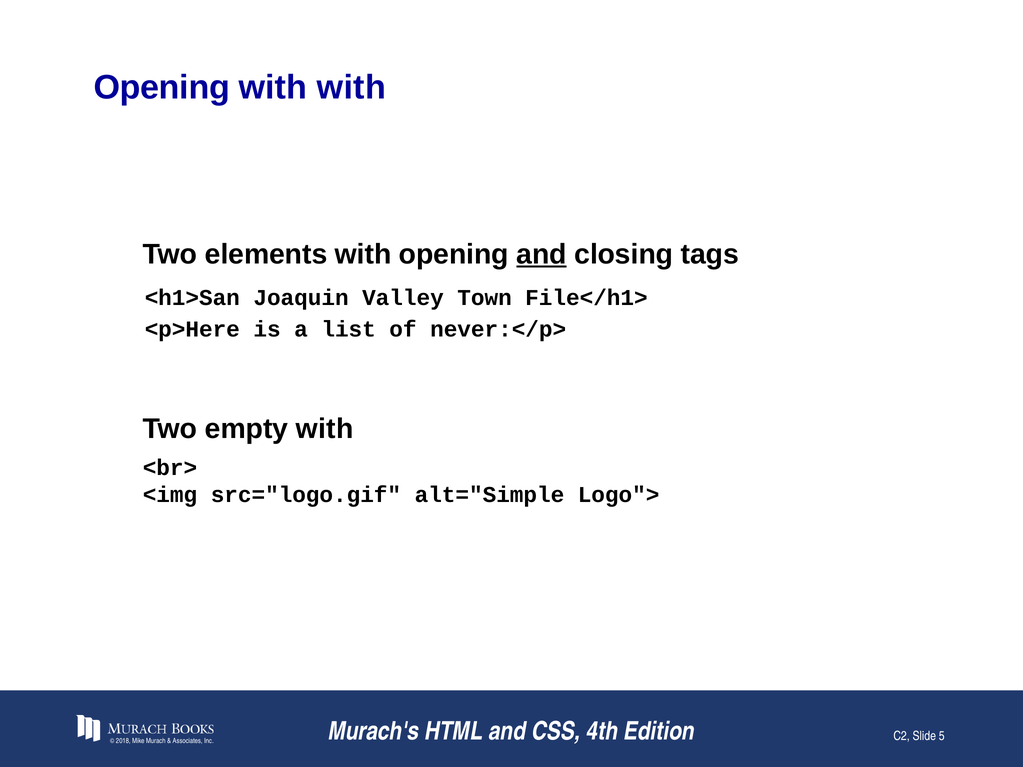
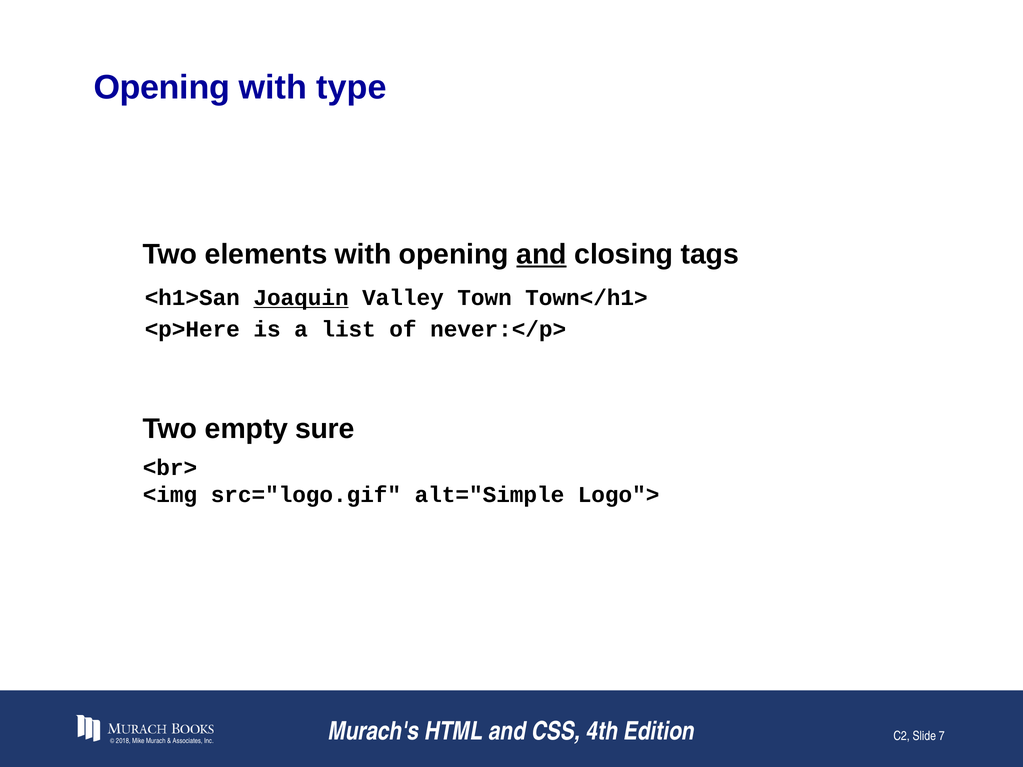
with with: with -> type
Joaquin underline: none -> present
File</h1>: File</h1> -> Town</h1>
empty with: with -> sure
5: 5 -> 7
